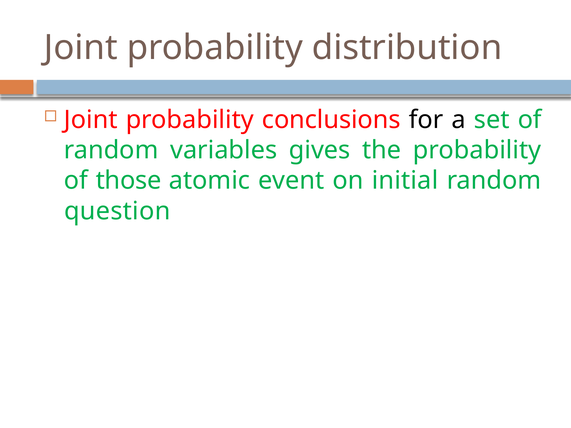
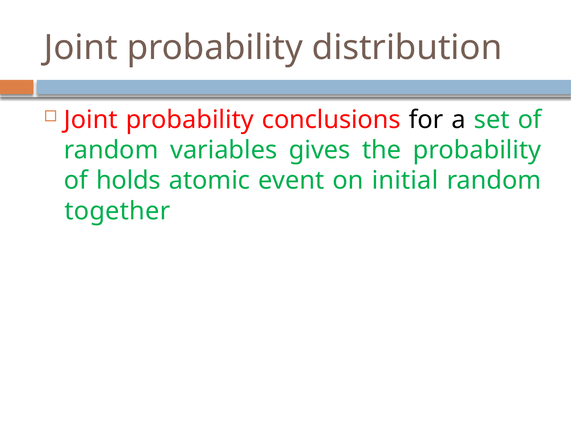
those: those -> holds
question: question -> together
